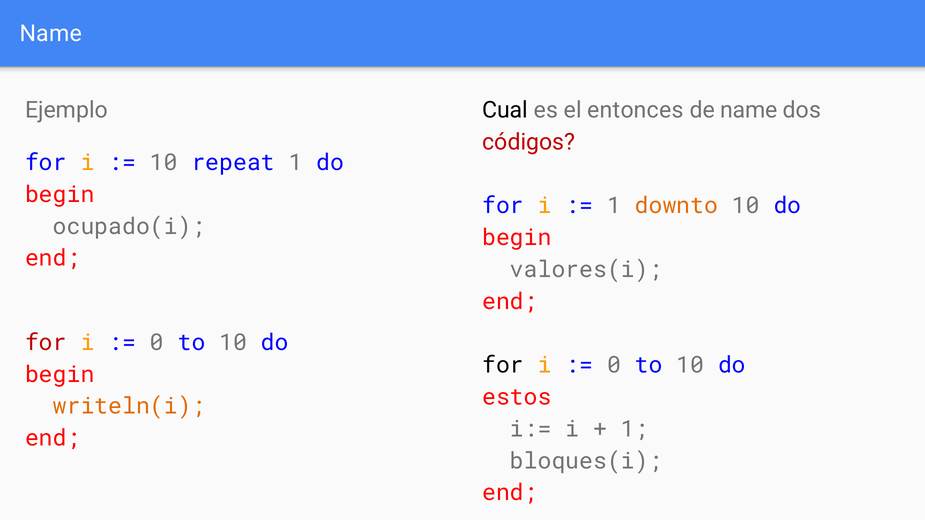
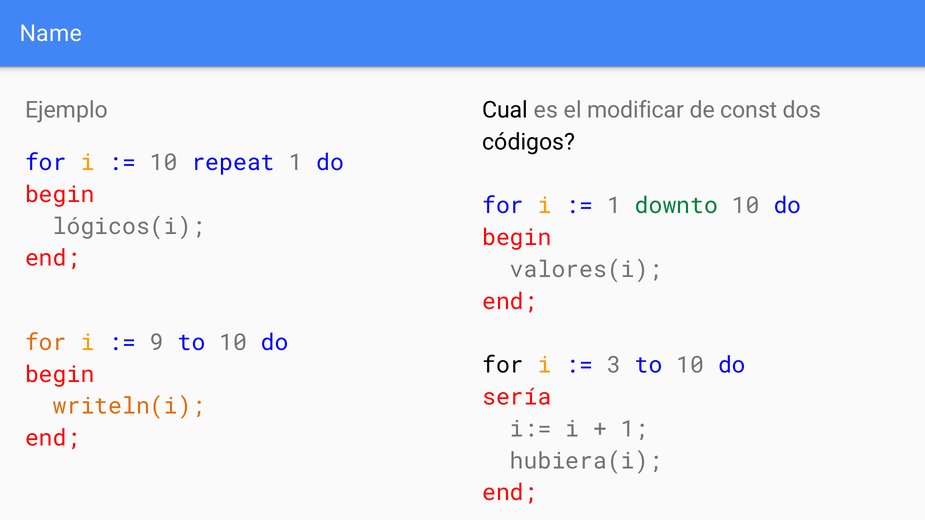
entonces: entonces -> modificar
de name: name -> const
códigos colour: red -> black
downto colour: orange -> green
ocupado(i: ocupado(i -> lógicos(i
for at (46, 343) colour: red -> orange
0 at (157, 343): 0 -> 9
0 at (614, 366): 0 -> 3
estos: estos -> sería
bloques(i: bloques(i -> hubiera(i
